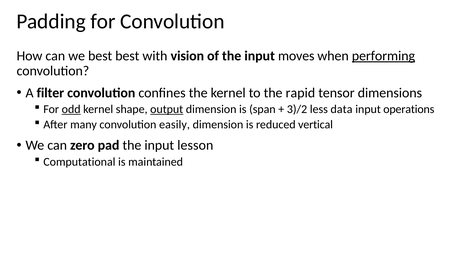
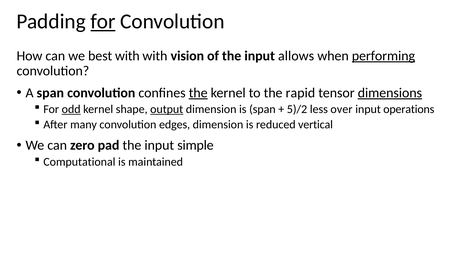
for at (103, 21) underline: none -> present
best best: best -> with
moves: moves -> allows
A filter: filter -> span
the at (198, 93) underline: none -> present
dimensions underline: none -> present
3)/2: 3)/2 -> 5)/2
data: data -> over
easily: easily -> edges
lesson: lesson -> simple
